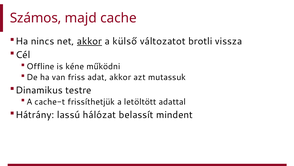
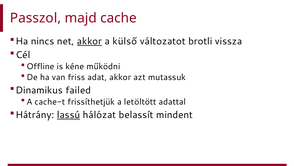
Számos: Számos -> Passzol
testre: testre -> failed
lassú underline: none -> present
